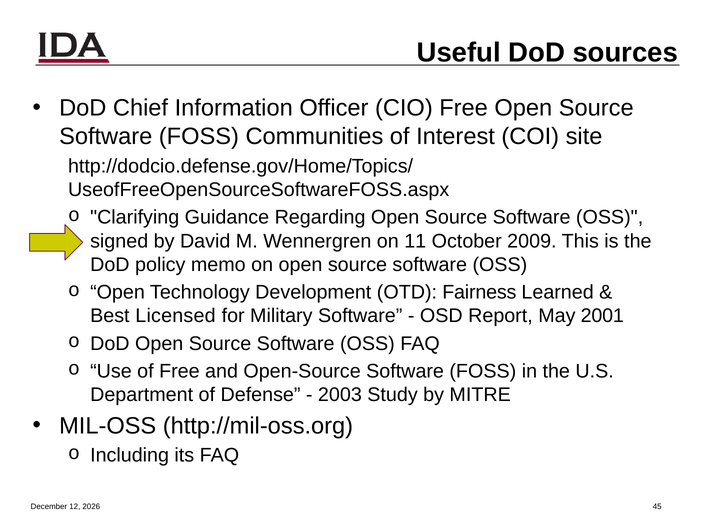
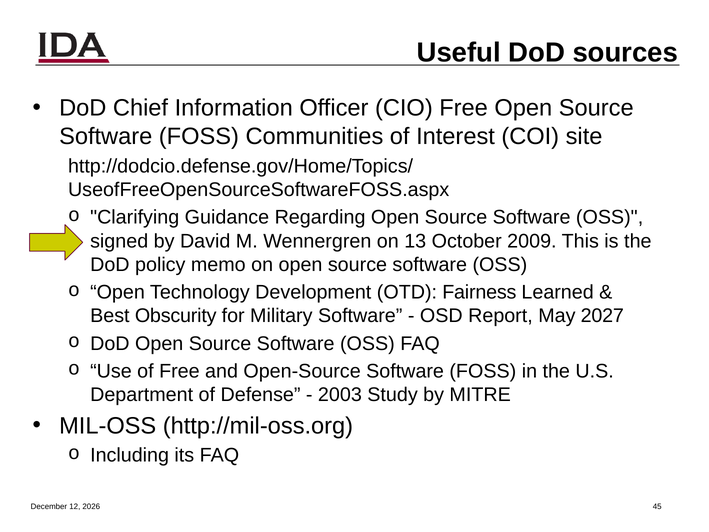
11: 11 -> 13
Licensed: Licensed -> Obscurity
2001: 2001 -> 2027
